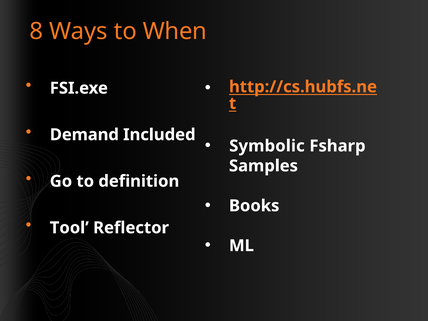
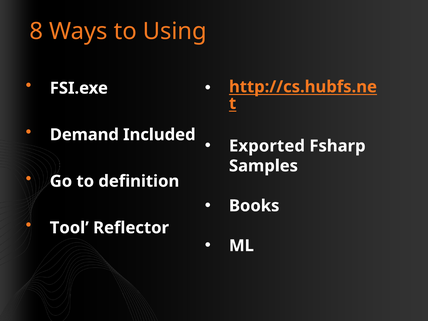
When: When -> Using
Symbolic: Symbolic -> Exported
